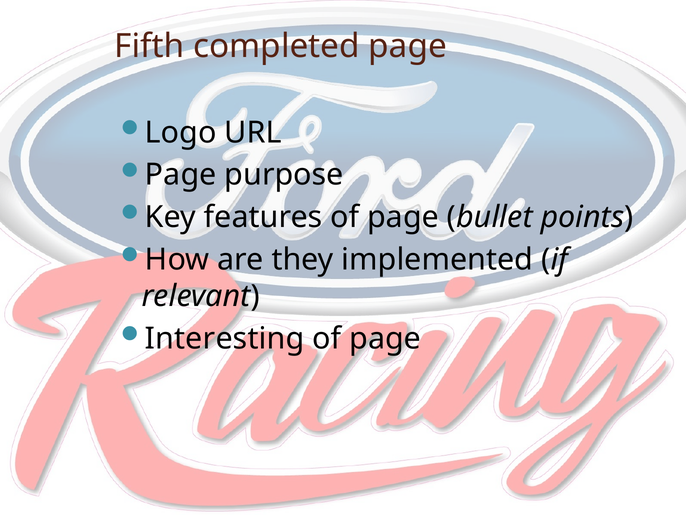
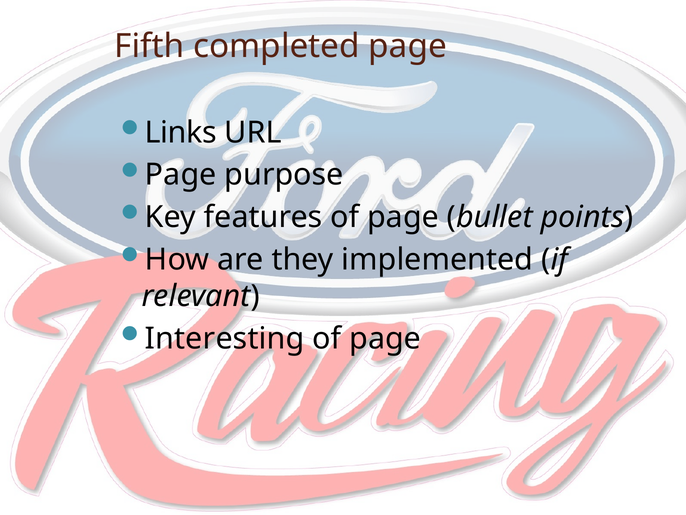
Logo: Logo -> Links
